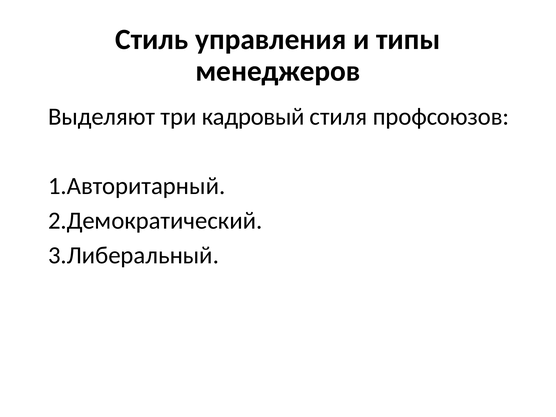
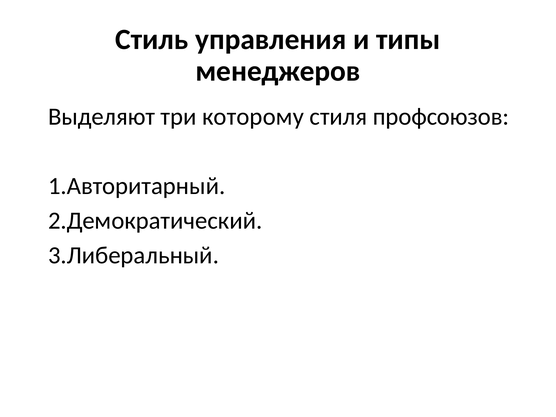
кадровый: кадровый -> которому
